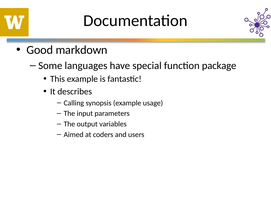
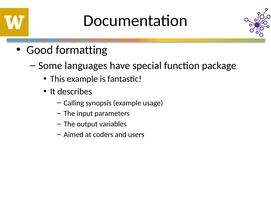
markdown: markdown -> formatting
